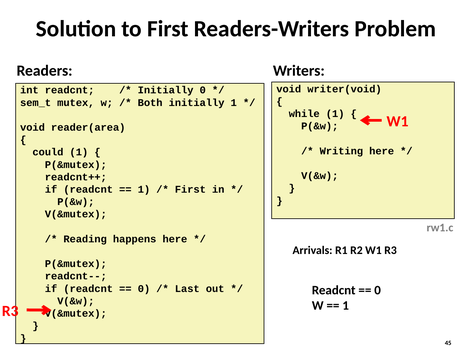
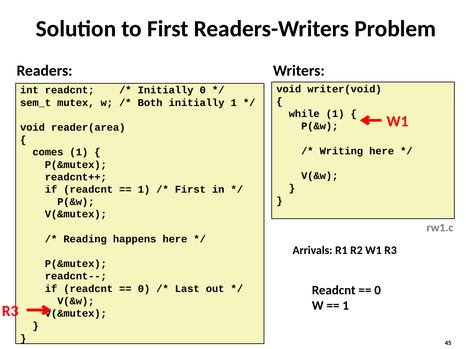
could: could -> comes
